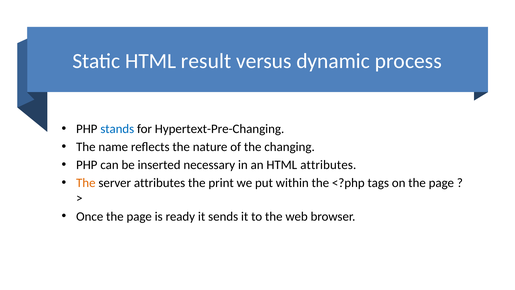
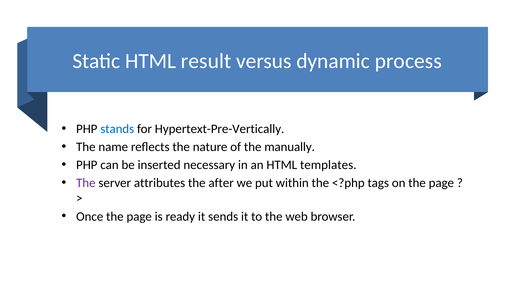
Hypertext-Pre-Changing: Hypertext-Pre-Changing -> Hypertext-Pre-Vertically
changing: changing -> manually
HTML attributes: attributes -> templates
The at (86, 183) colour: orange -> purple
print: print -> after
